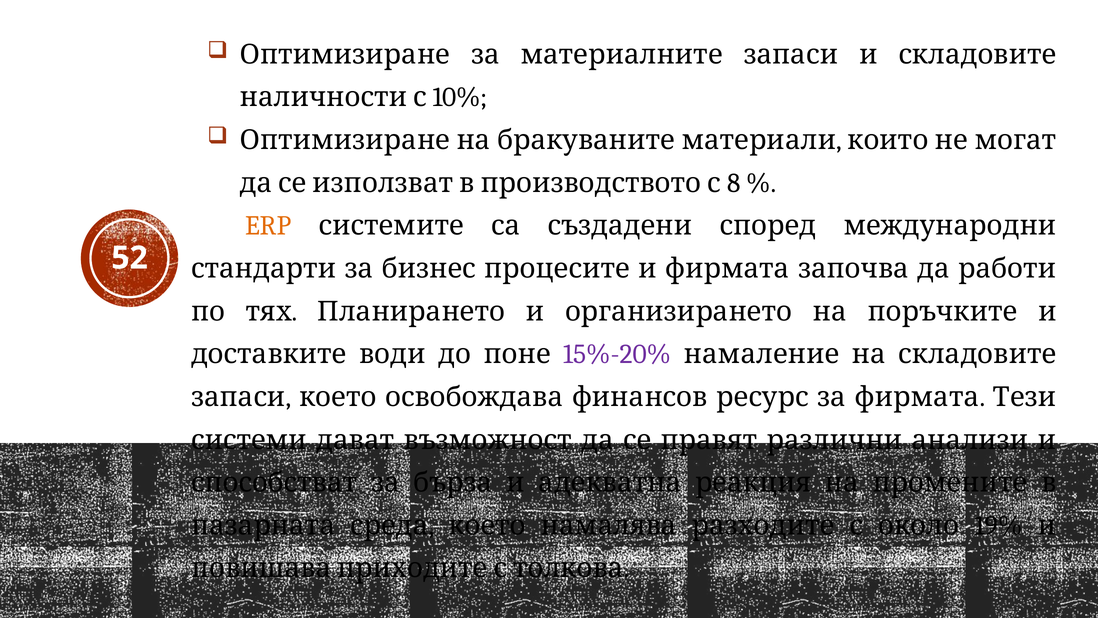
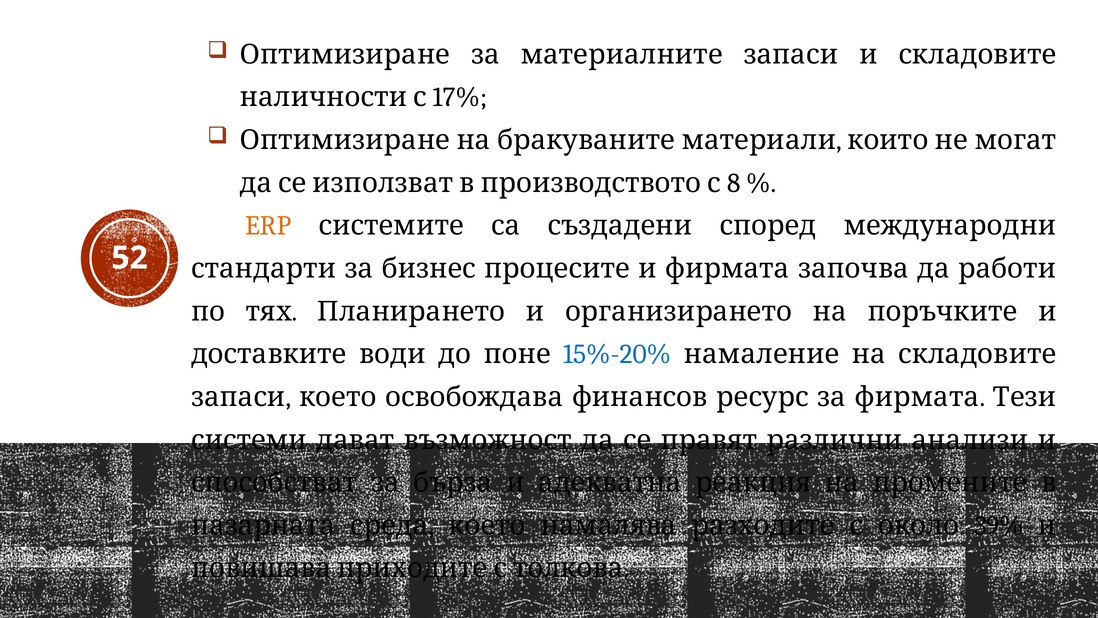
10%: 10% -> 17%
15%-20% colour: purple -> blue
19%: 19% -> 39%
